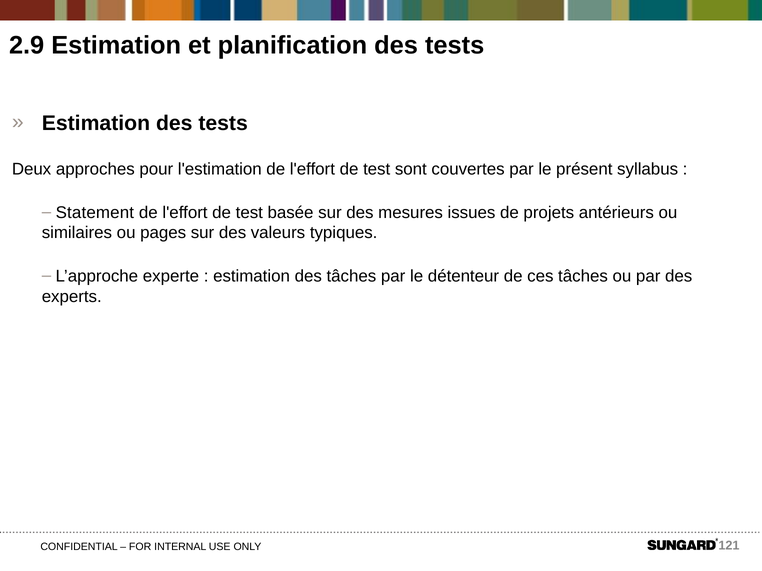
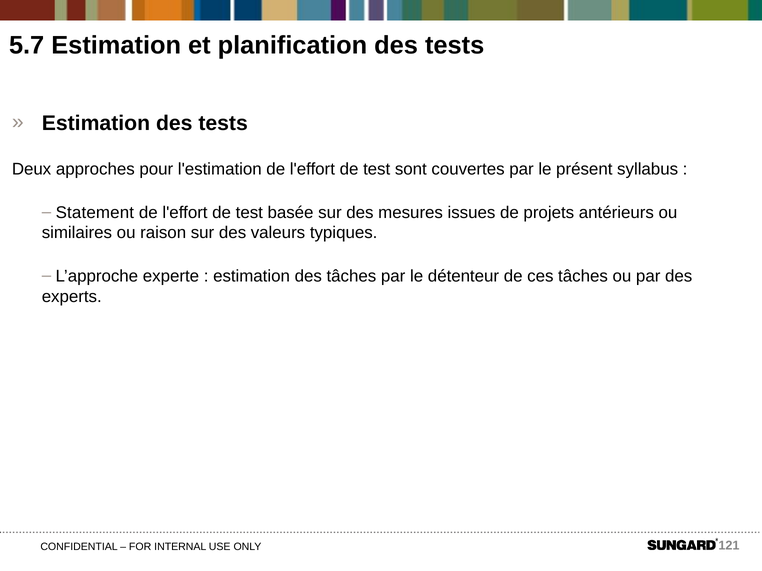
2.9: 2.9 -> 5.7
pages: pages -> raison
